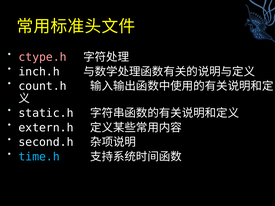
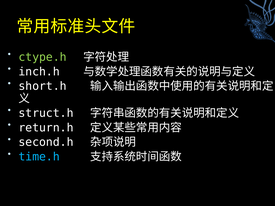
ctype.h colour: pink -> light green
count.h: count.h -> short.h
static.h: static.h -> struct.h
extern.h: extern.h -> return.h
